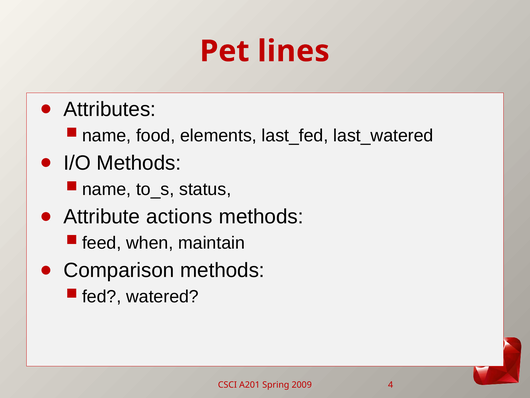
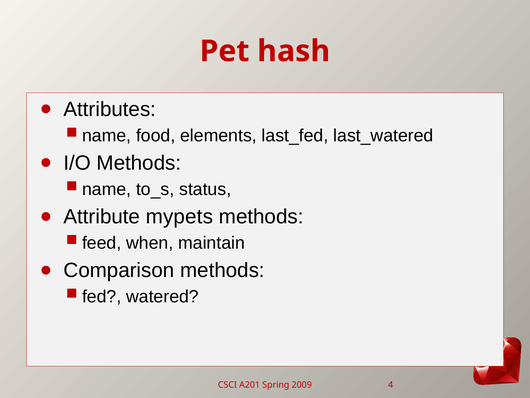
lines: lines -> hash
actions: actions -> mypets
